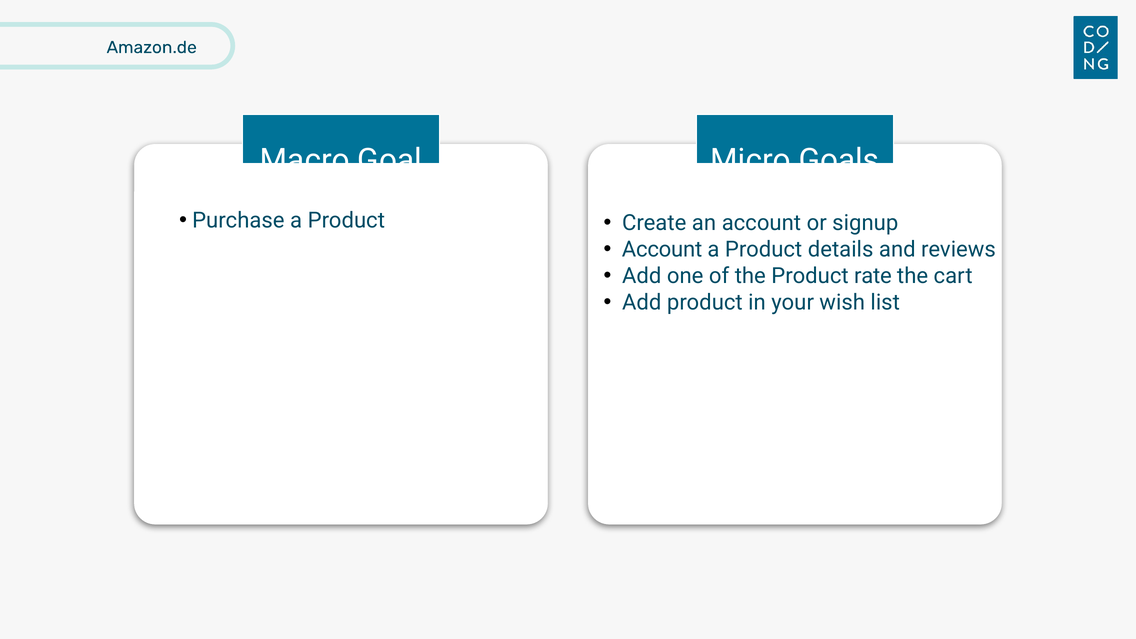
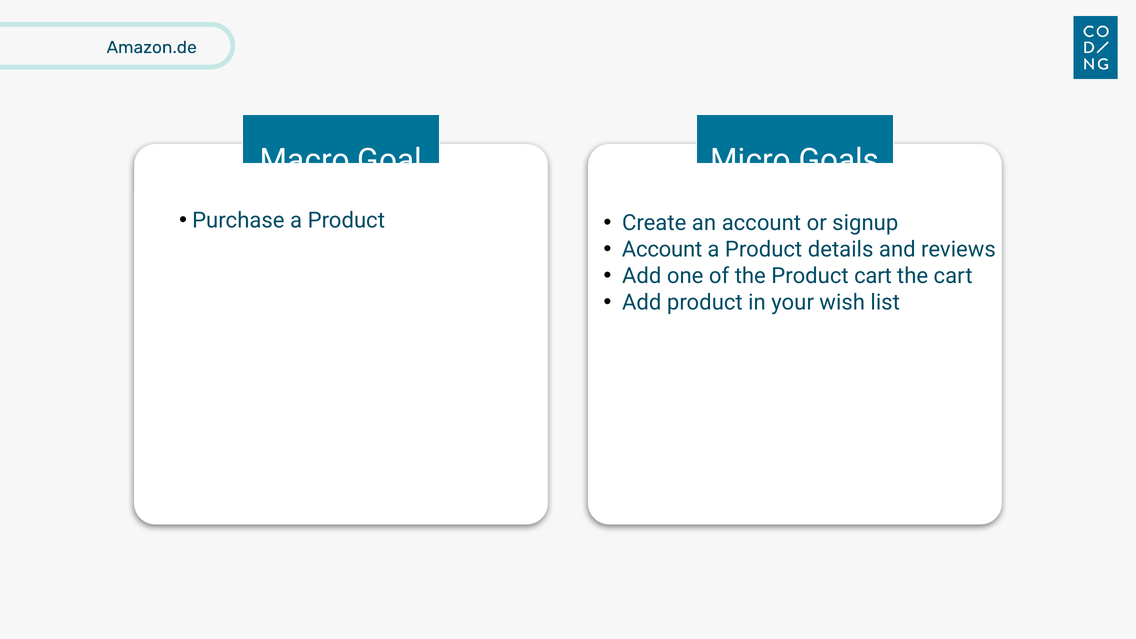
Product rate: rate -> cart
